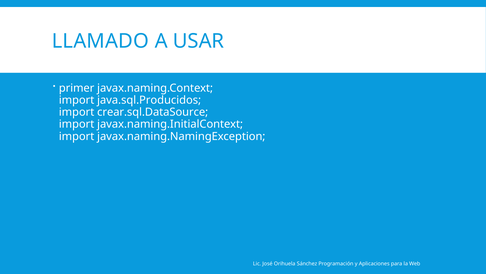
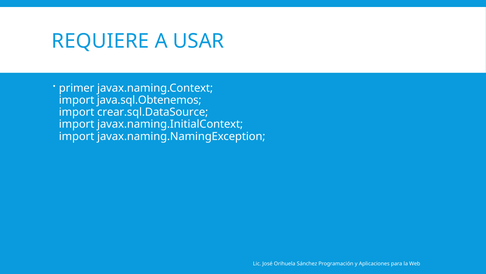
LLAMADO: LLAMADO -> REQUIERE
java.sql.Producidos: java.sql.Producidos -> java.sql.Obtenemos
